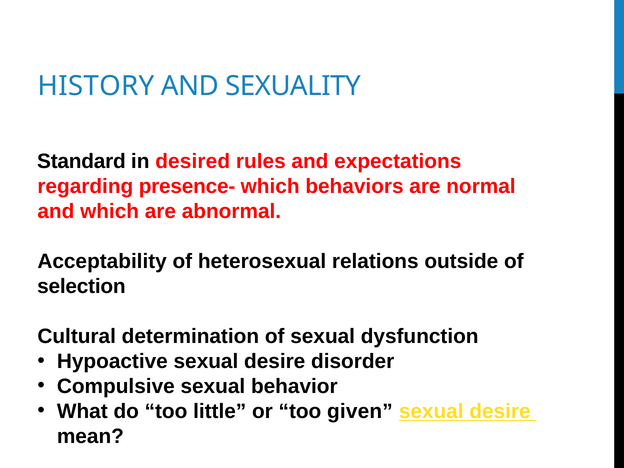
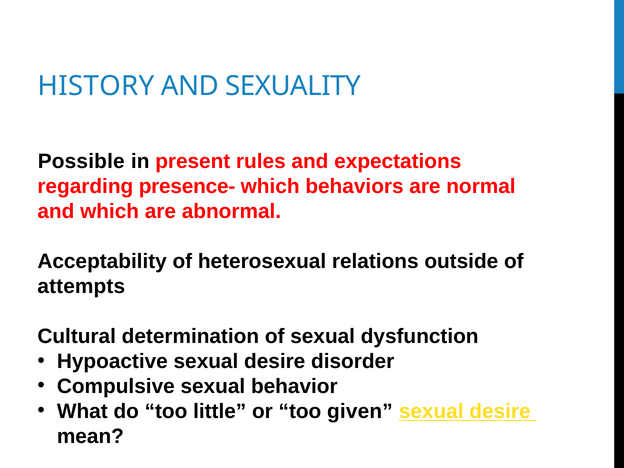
Standard: Standard -> Possible
desired: desired -> present
selection: selection -> attempts
